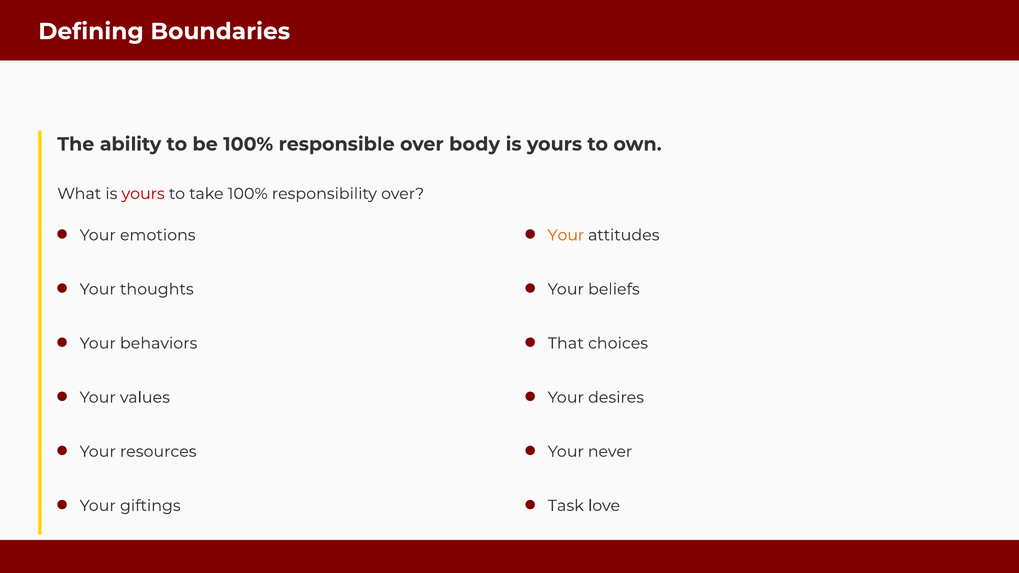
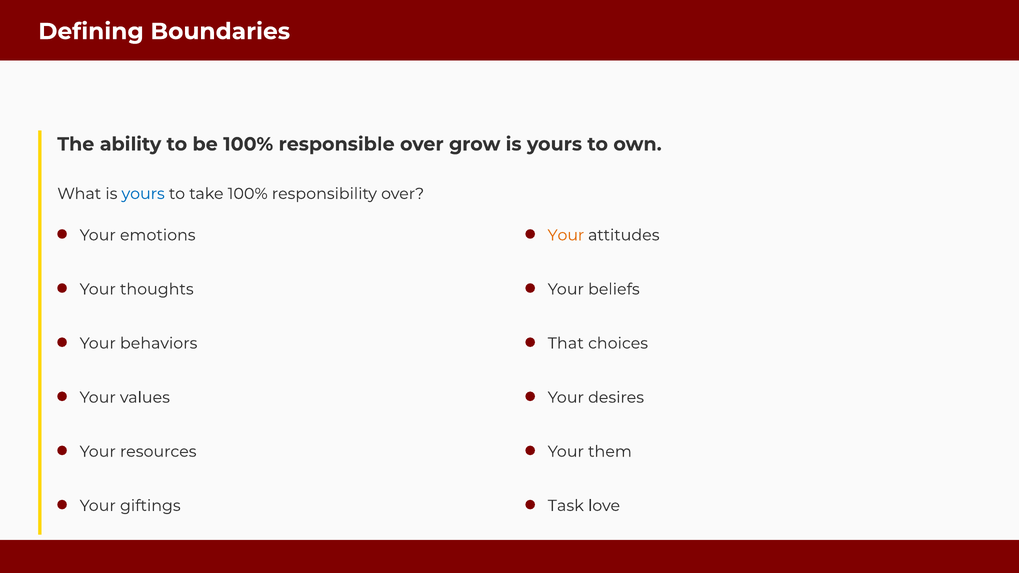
body: body -> grow
yours at (143, 194) colour: red -> blue
never: never -> them
